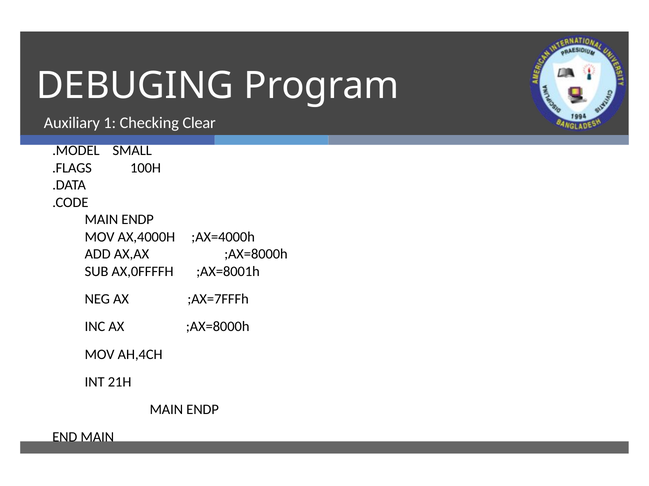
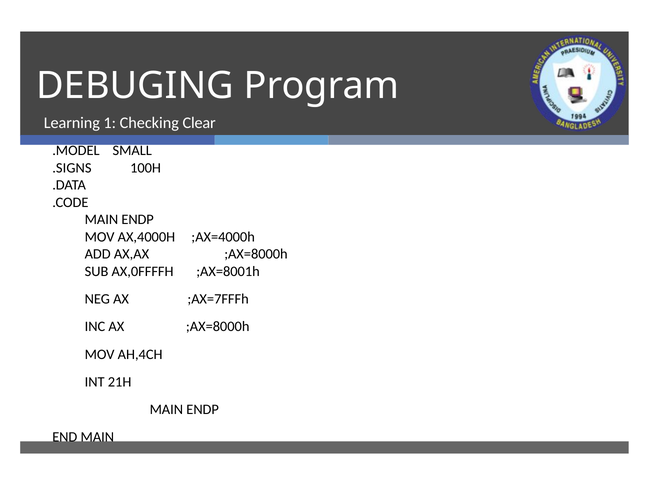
Auxiliary: Auxiliary -> Learning
.FLAGS: .FLAGS -> .SIGNS
